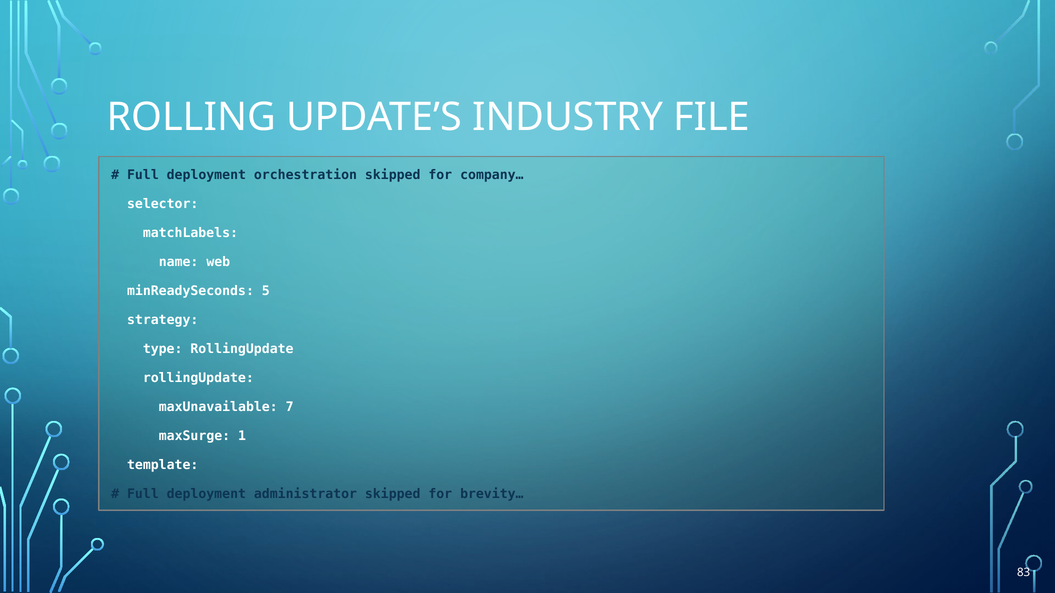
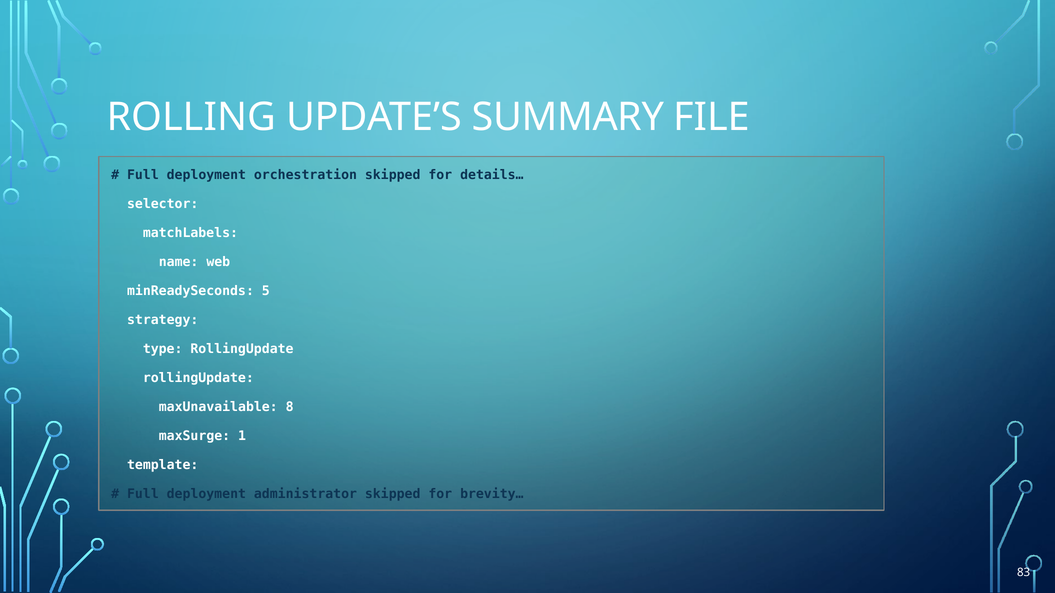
INDUSTRY: INDUSTRY -> SUMMARY
company…: company… -> details…
7: 7 -> 8
